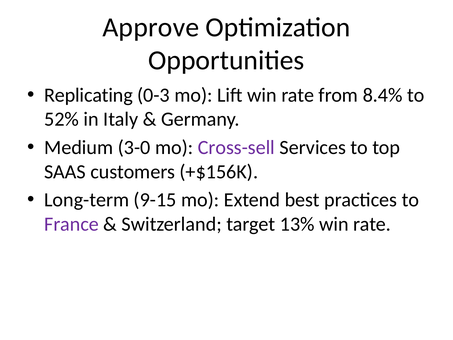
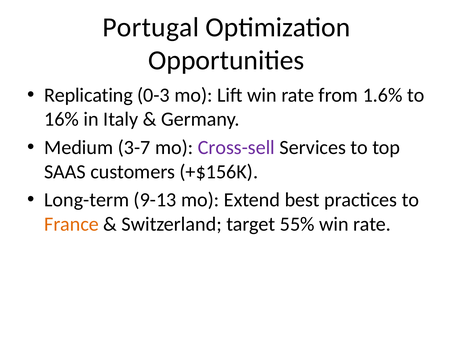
Approve: Approve -> Portugal
8.4%: 8.4% -> 1.6%
52%: 52% -> 16%
3-0: 3-0 -> 3-7
9-15: 9-15 -> 9-13
France colour: purple -> orange
13%: 13% -> 55%
